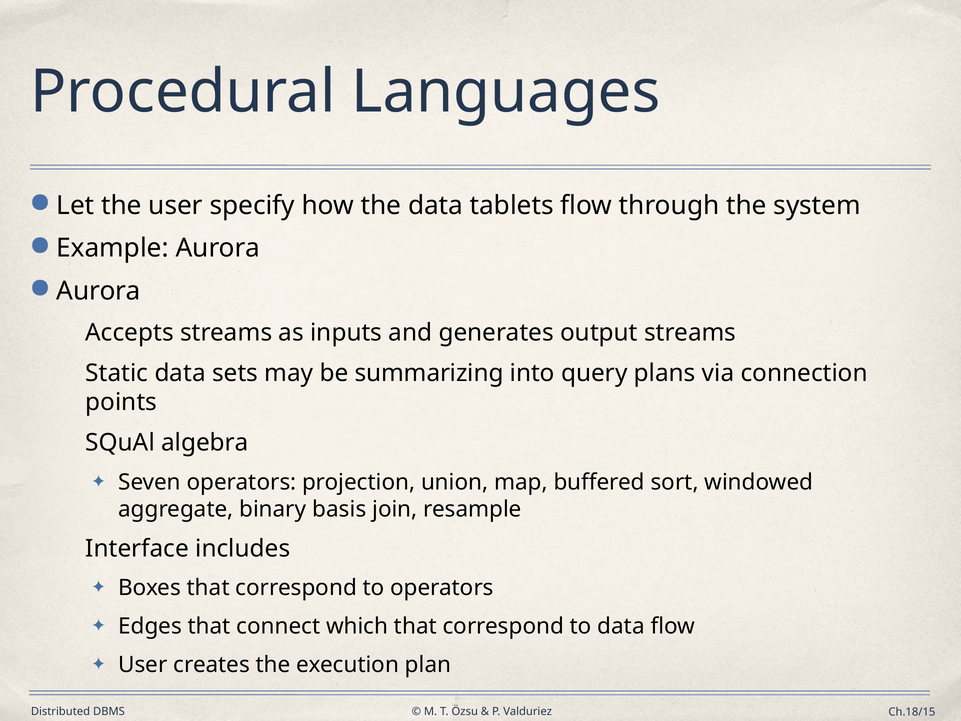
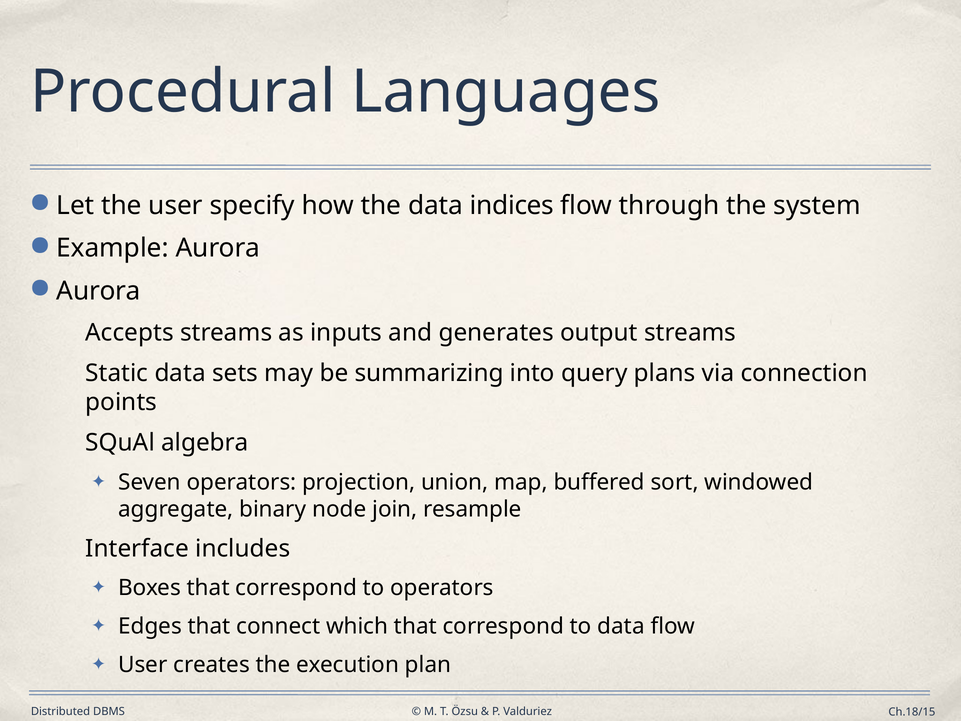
tablets: tablets -> indices
basis: basis -> node
